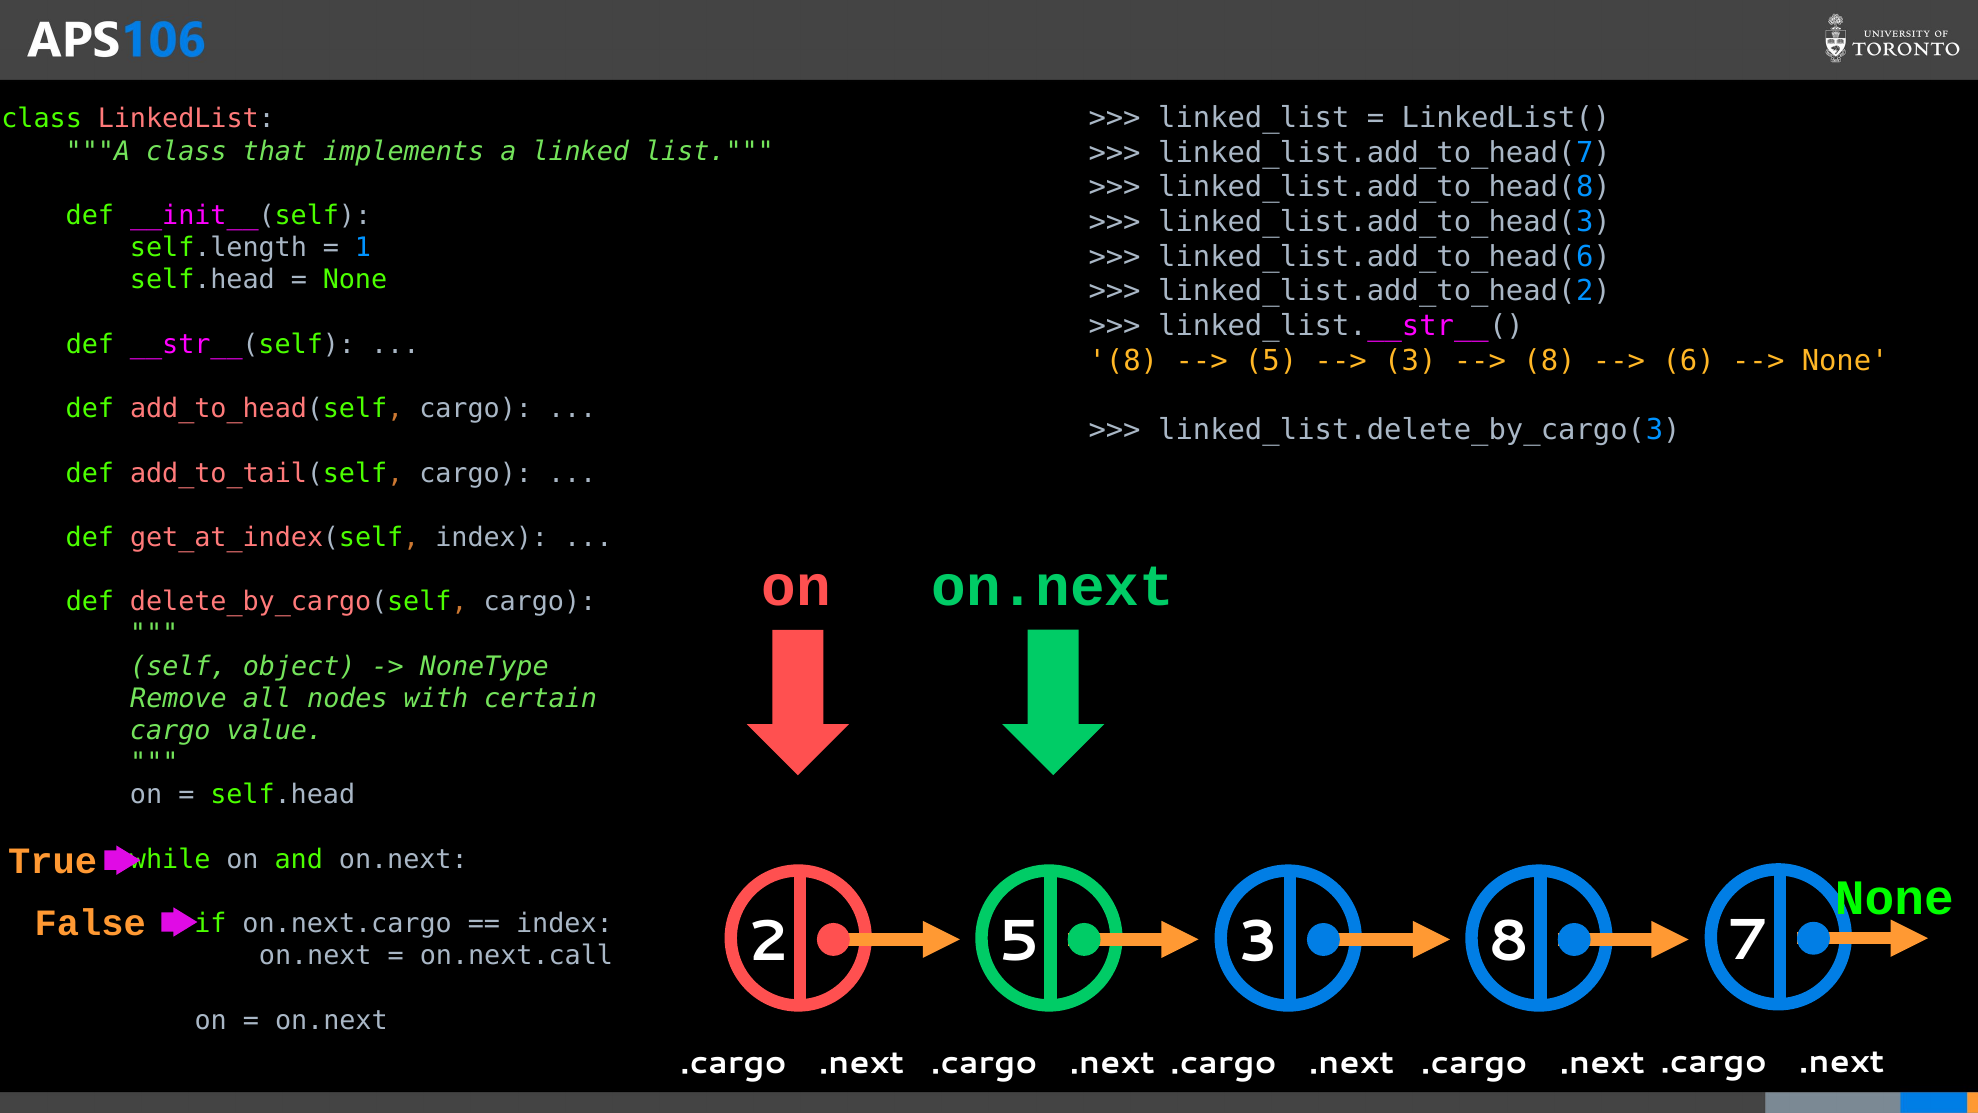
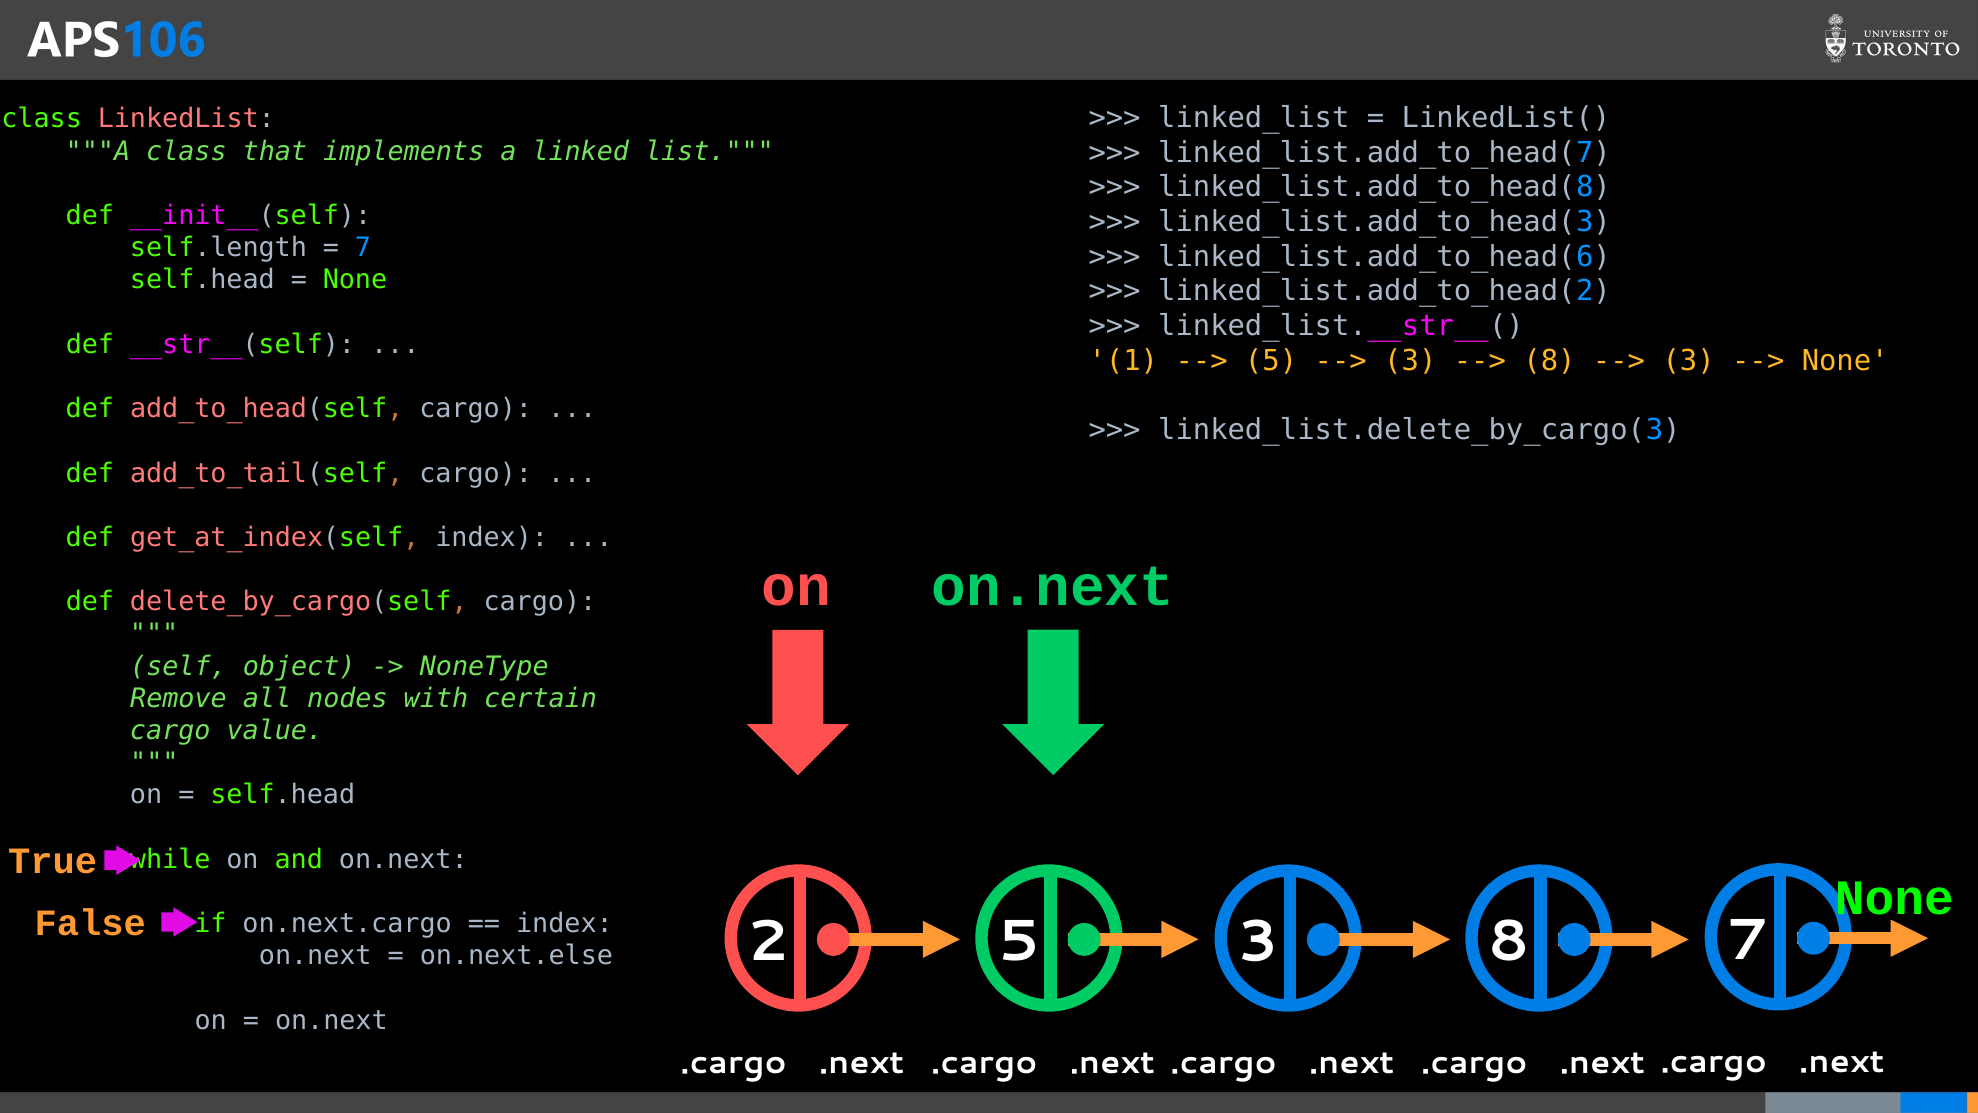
1 at (363, 248): 1 -> 7
8 at (1123, 361): 8 -> 1
6 at (1689, 361): 6 -> 3
on.next.call: on.next.call -> on.next.else
